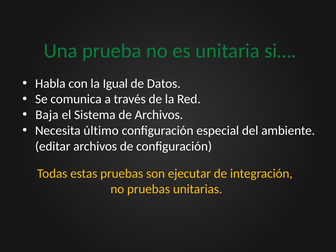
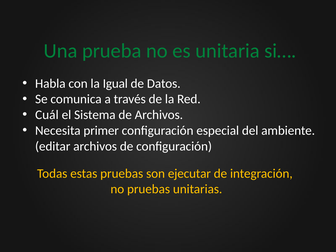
Baja: Baja -> Cuál
último: último -> primer
